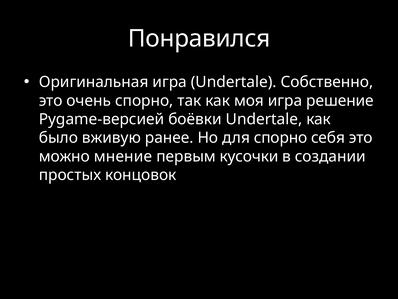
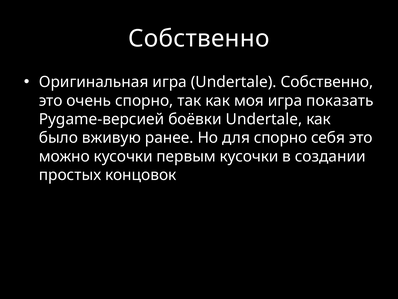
Понравился at (199, 39): Понравился -> Собственно
решение: решение -> показать
можно мнение: мнение -> кусочки
